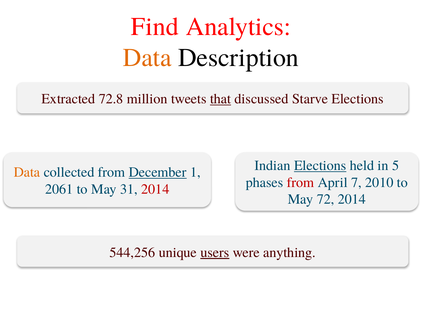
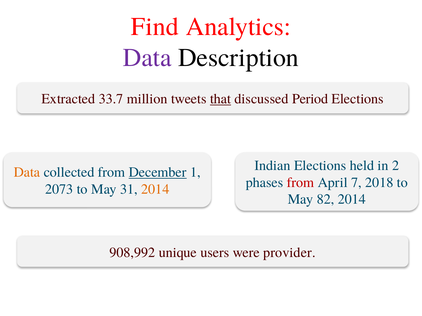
Data at (147, 58) colour: orange -> purple
72.8: 72.8 -> 33.7
Starve: Starve -> Period
Elections at (320, 166) underline: present -> none
5: 5 -> 2
2010: 2010 -> 2018
2061: 2061 -> 2073
2014 at (155, 189) colour: red -> orange
72: 72 -> 82
544,256: 544,256 -> 908,992
users underline: present -> none
anything: anything -> provider
